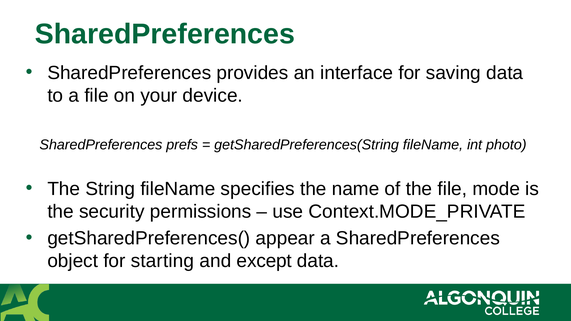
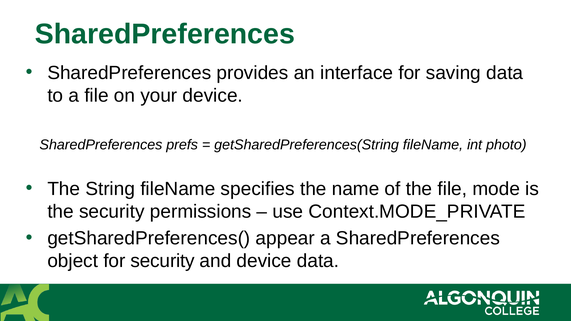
for starting: starting -> security
and except: except -> device
